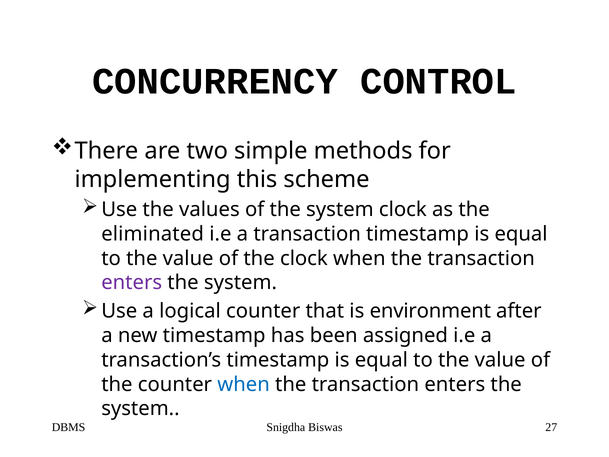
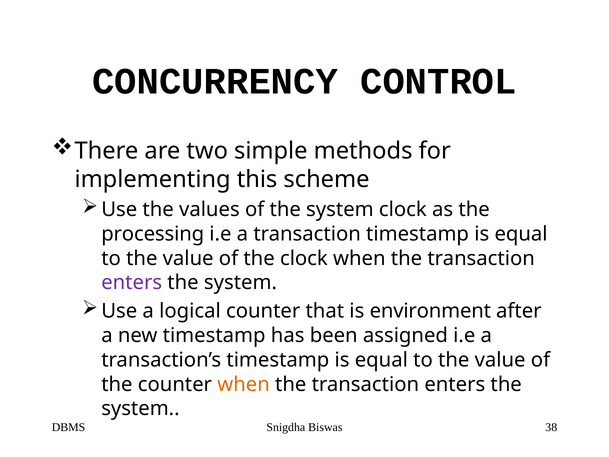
eliminated: eliminated -> processing
when at (244, 384) colour: blue -> orange
27: 27 -> 38
